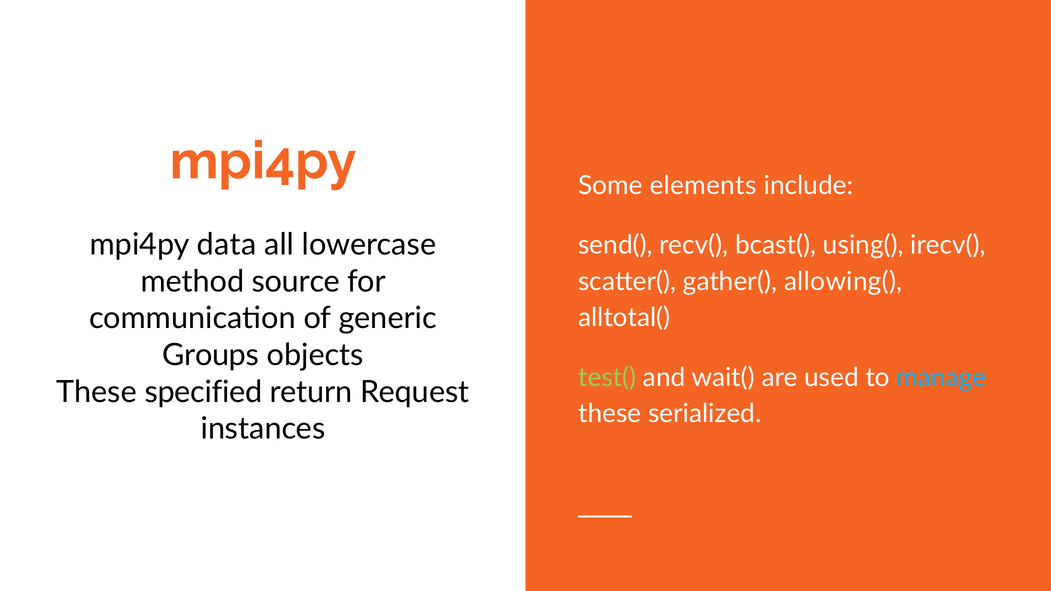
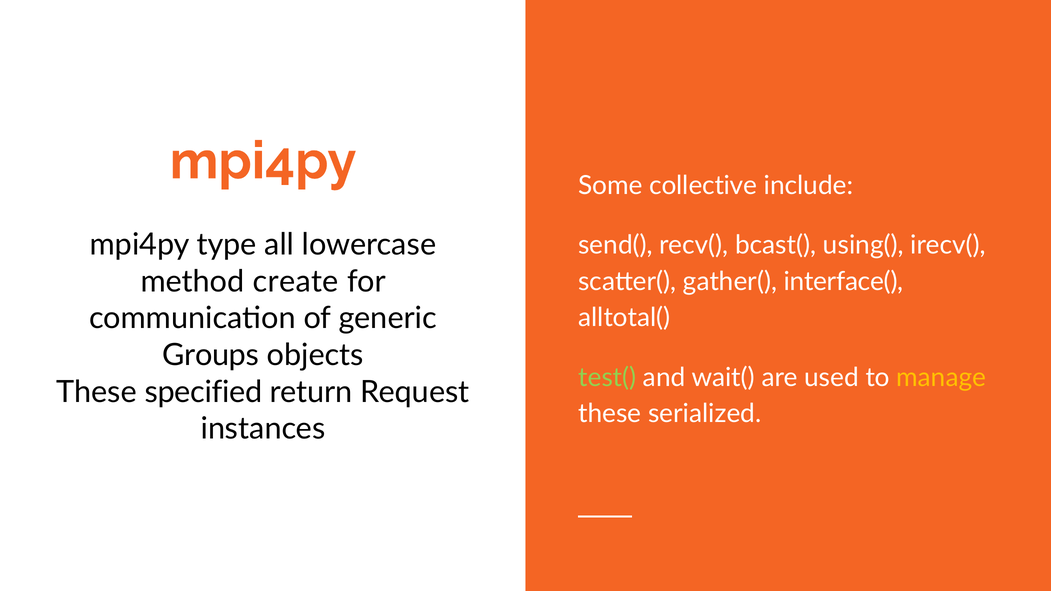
elements: elements -> collective
data: data -> type
source: source -> create
allowing(: allowing( -> interface(
manage colour: light blue -> yellow
